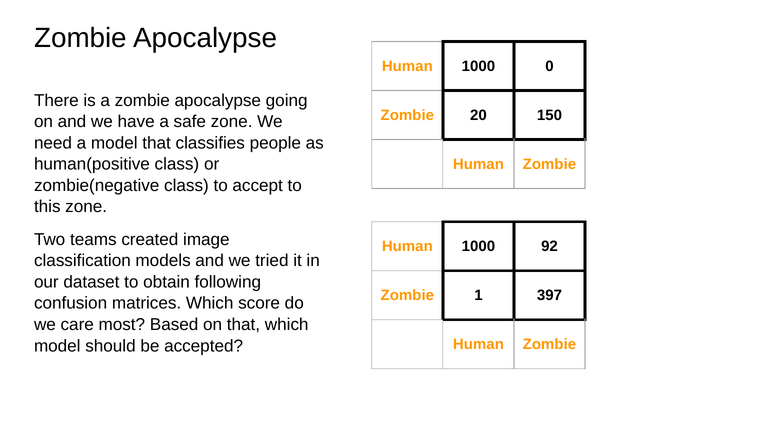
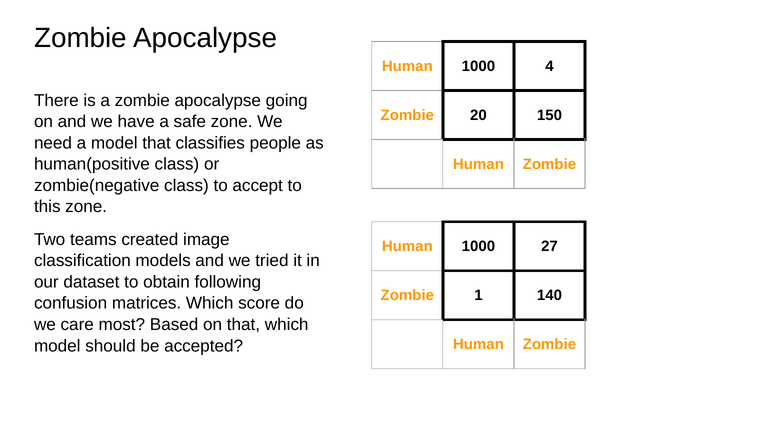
0: 0 -> 4
92: 92 -> 27
397: 397 -> 140
